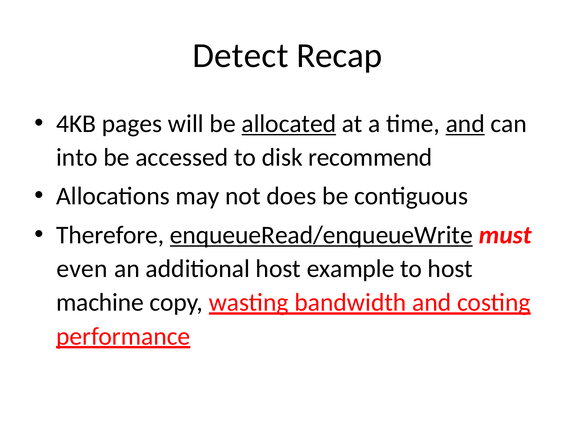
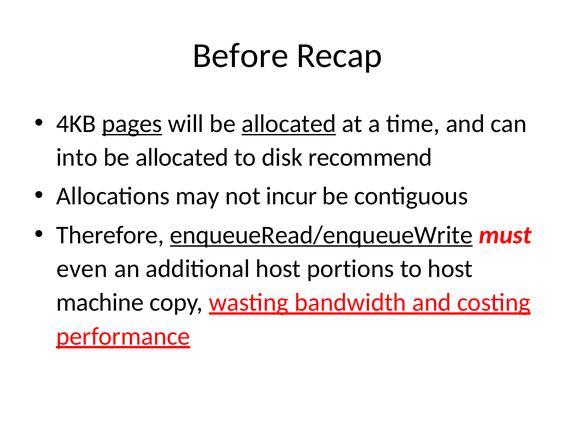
Detect: Detect -> Before
pages underline: none -> present
and at (465, 124) underline: present -> none
accessed at (182, 157): accessed -> allocated
does: does -> incur
example: example -> portions
